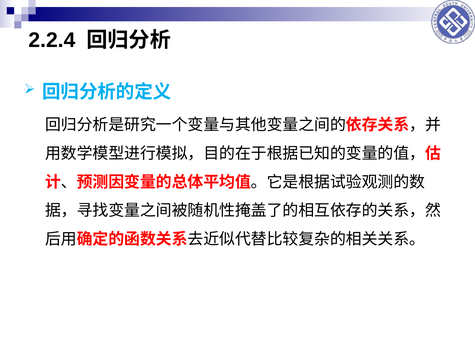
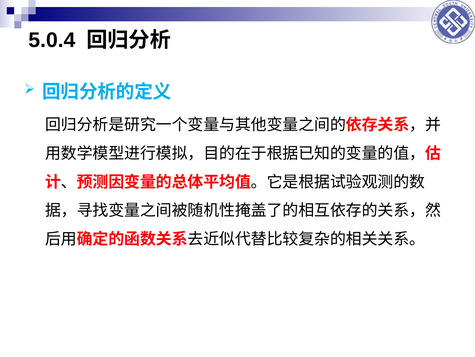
2.2.4: 2.2.4 -> 5.0.4
